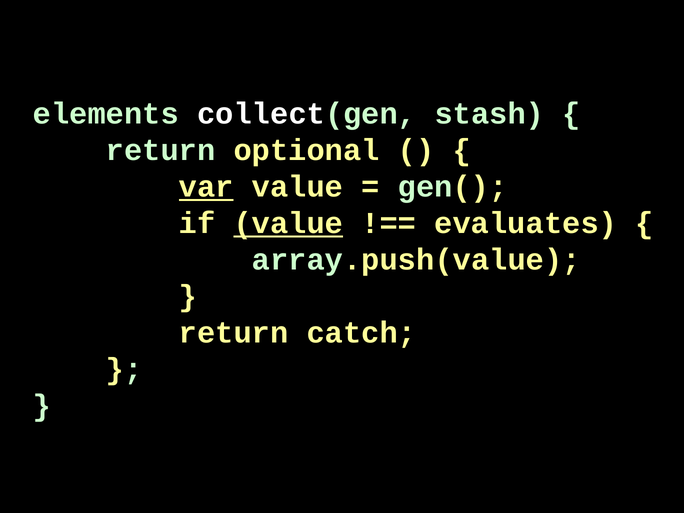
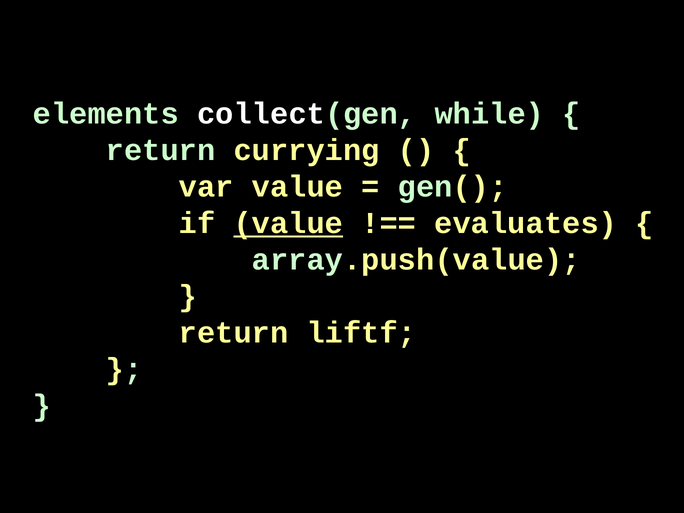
stash: stash -> while
optional: optional -> currying
var underline: present -> none
catch: catch -> liftf
